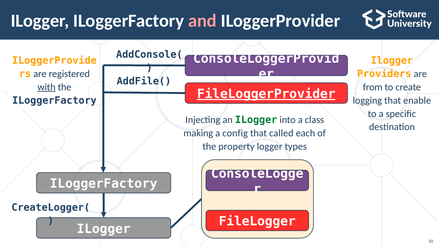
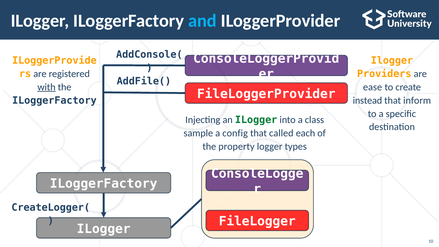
and colour: pink -> light blue
from: from -> ease
FileLoggerProvider underline: present -> none
logging: logging -> instead
enable: enable -> inform
making: making -> sample
